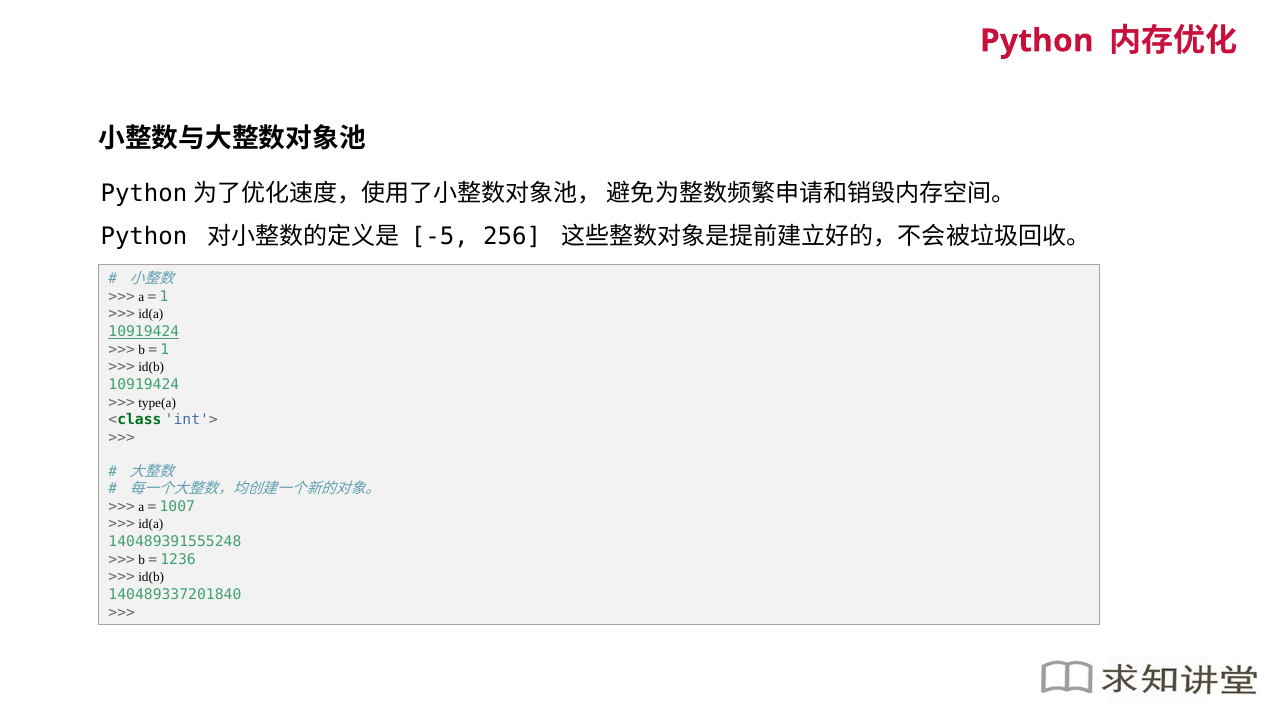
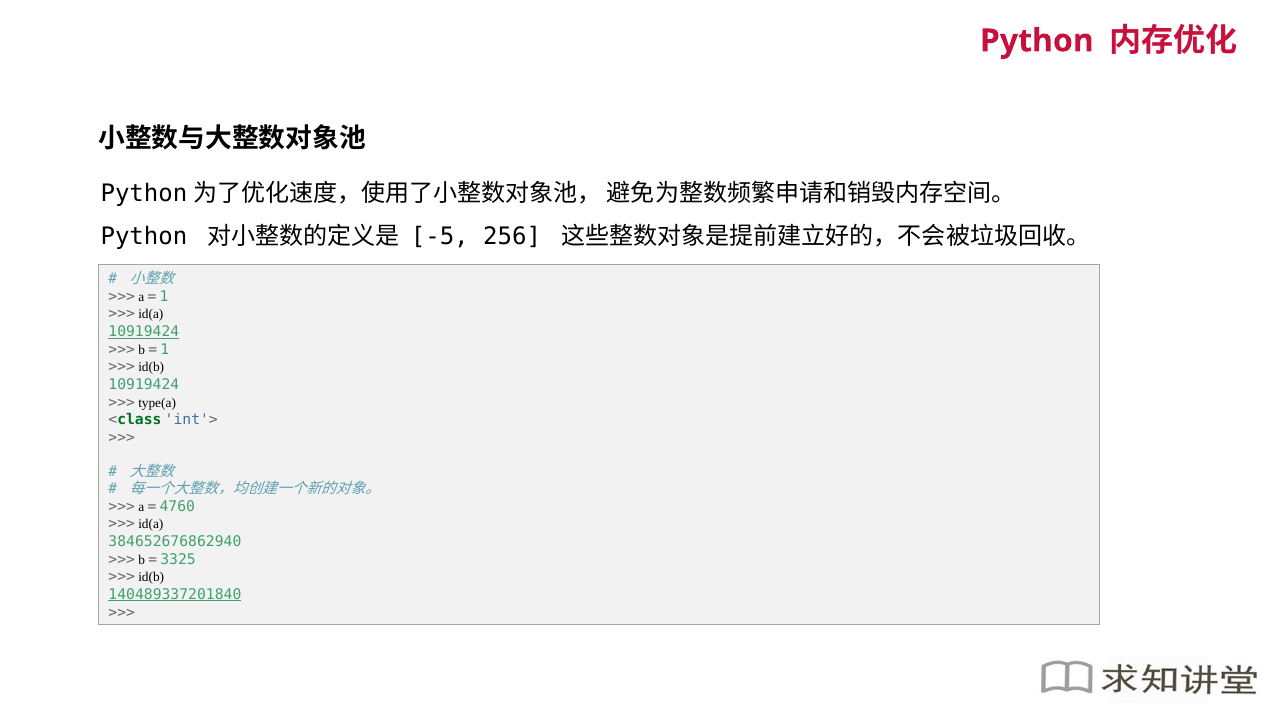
1007: 1007 -> 4760
140489391555248: 140489391555248 -> 384652676862940
1236: 1236 -> 3325
140489337201840 underline: none -> present
